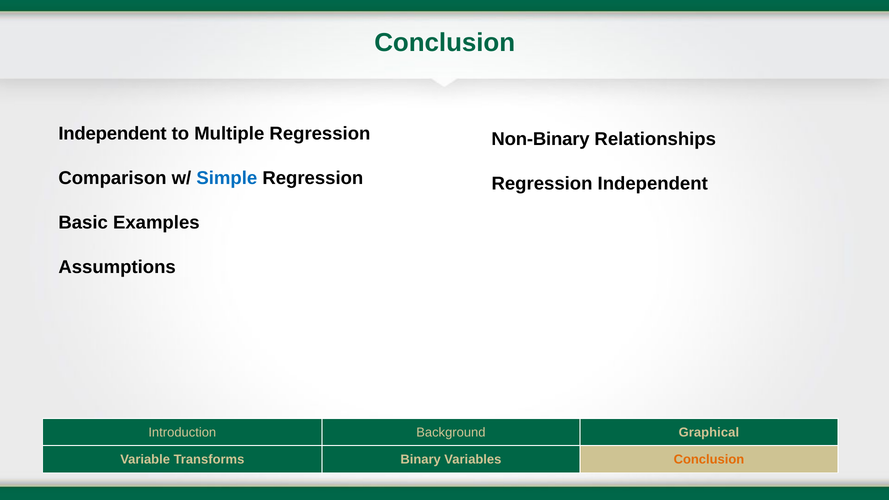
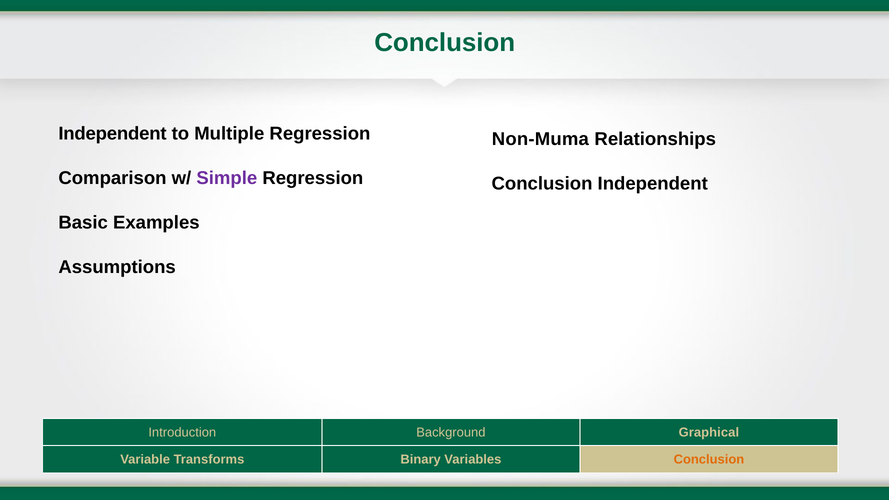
Non-Binary: Non-Binary -> Non-Muma
Simple colour: blue -> purple
Regression at (542, 184): Regression -> Conclusion
